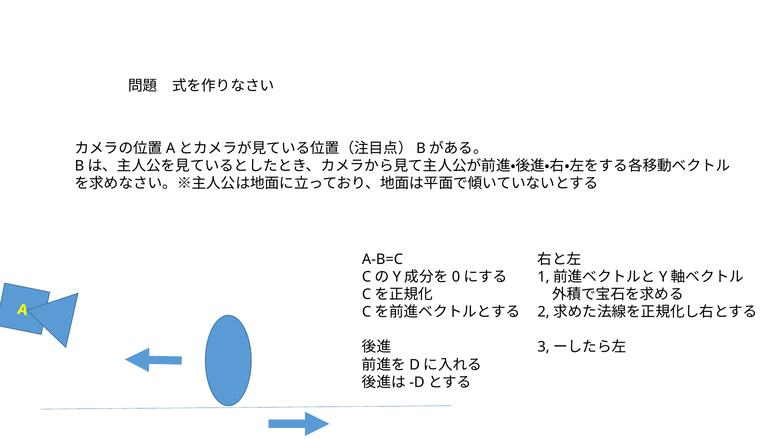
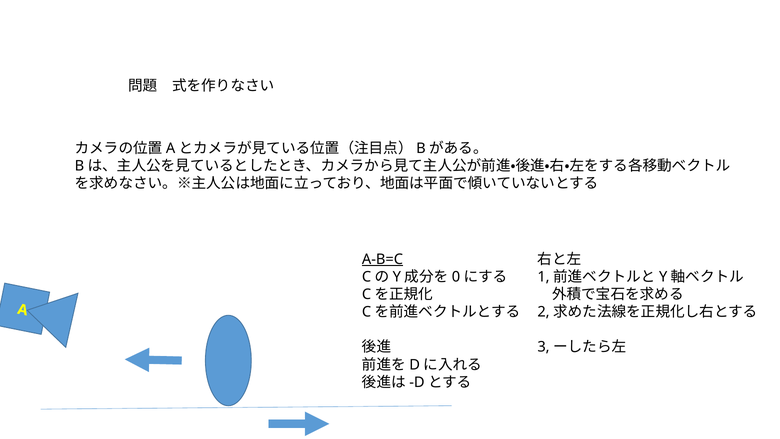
A-B=C underline: none -> present
